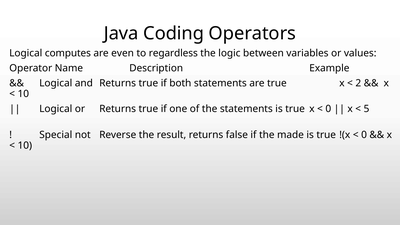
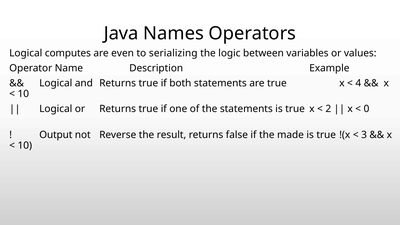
Coding: Coding -> Names
regardless: regardless -> serializing
2: 2 -> 4
0 at (328, 109): 0 -> 2
5: 5 -> 0
Special: Special -> Output
0 at (364, 135): 0 -> 3
